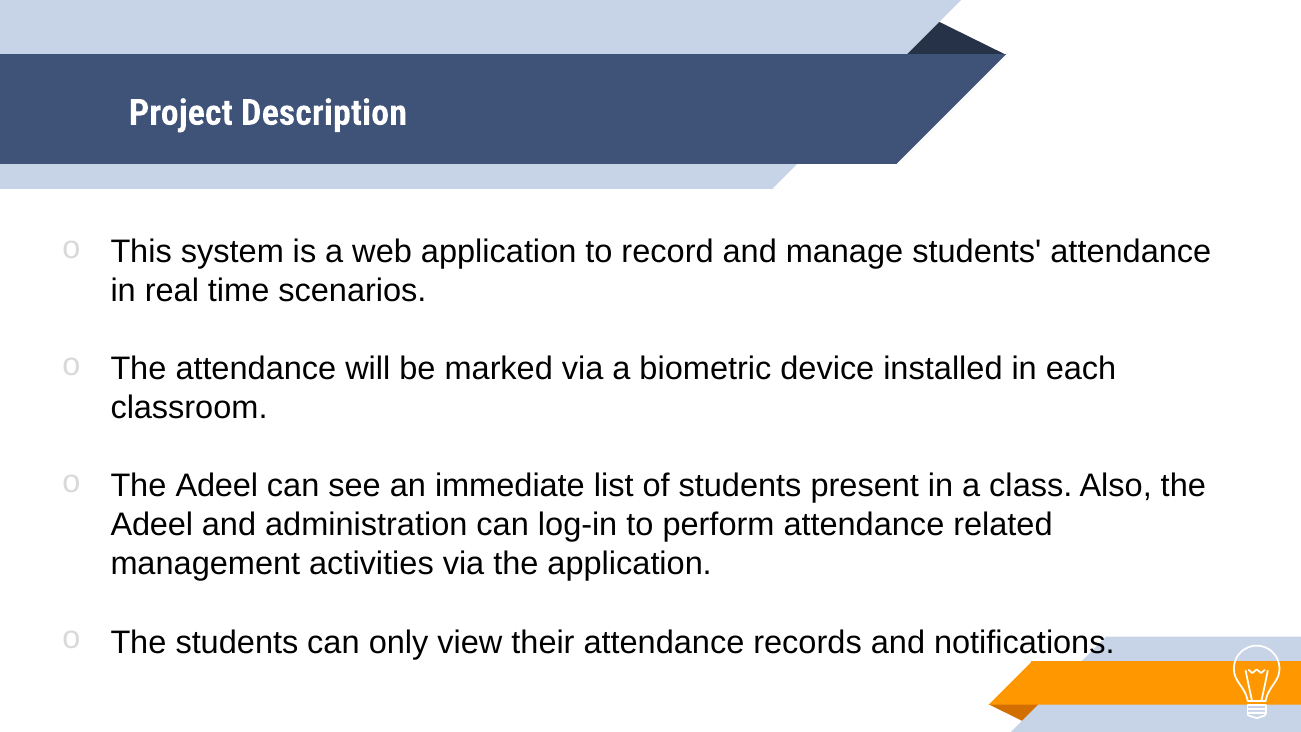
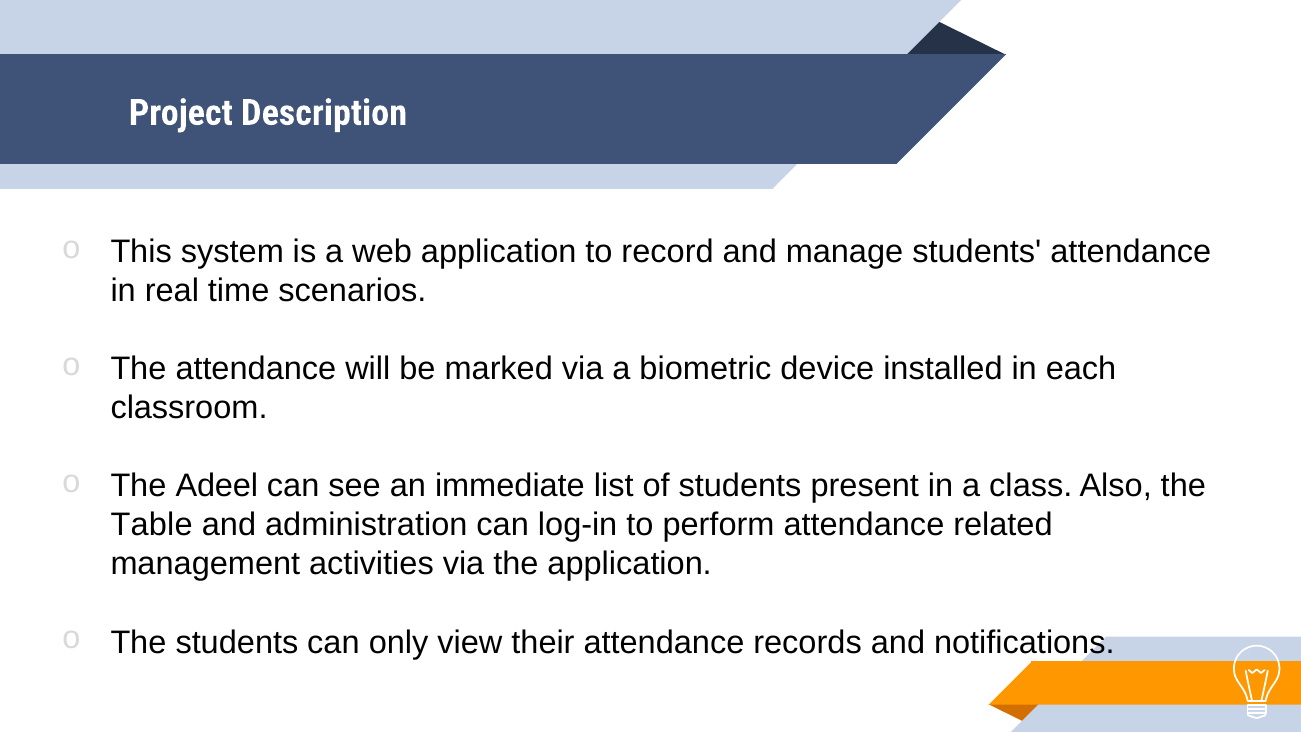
Adeel at (152, 525): Adeel -> Table
